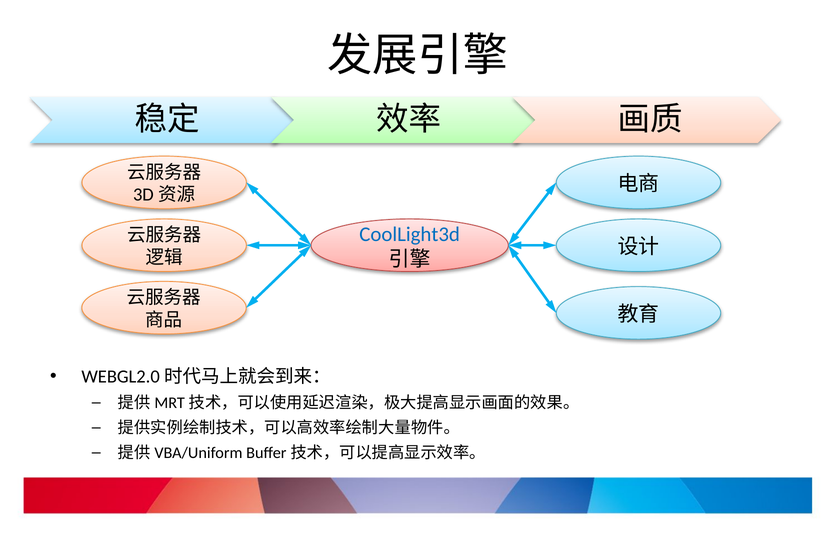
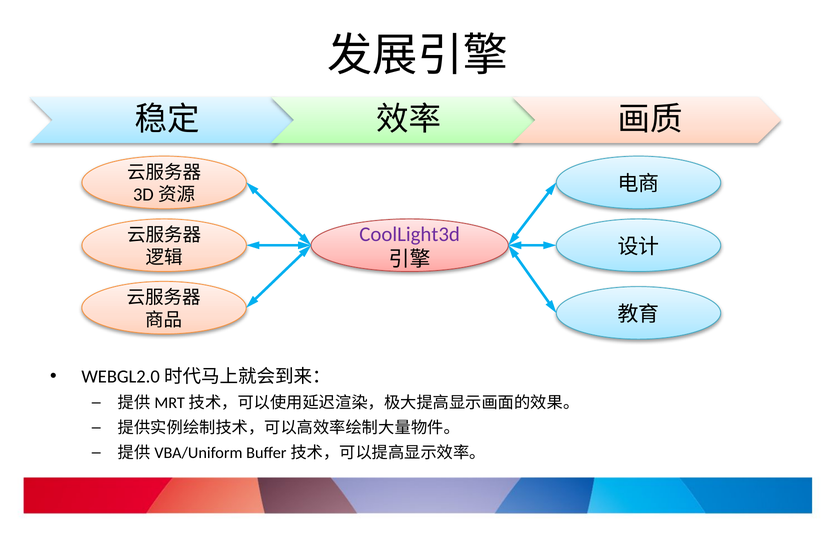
CoolLight3d colour: blue -> purple
